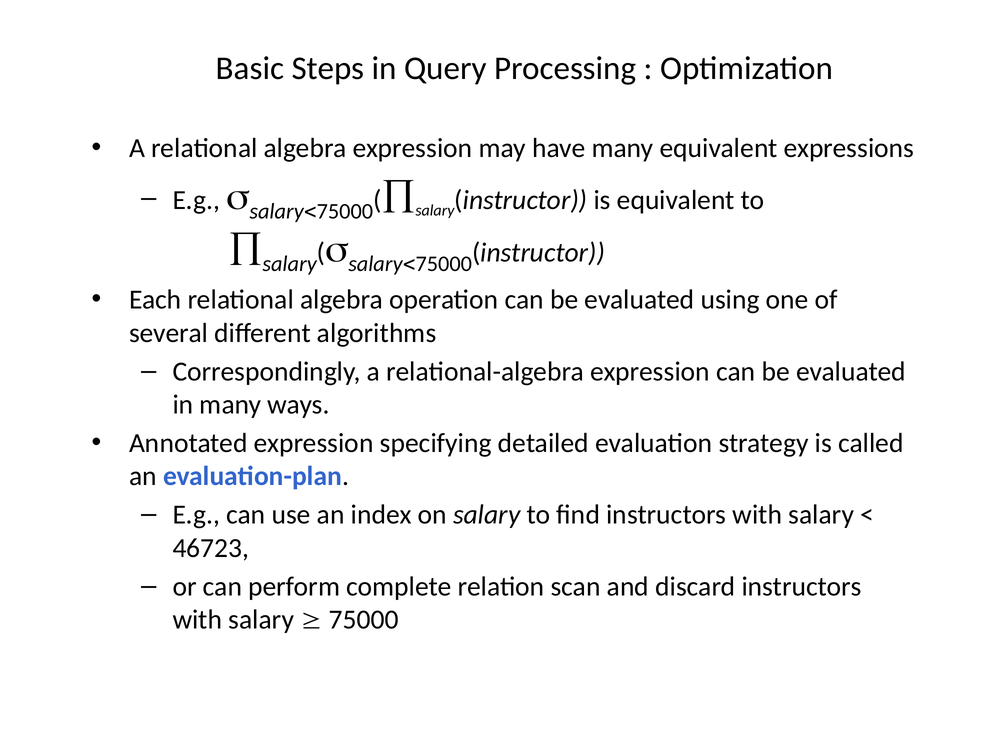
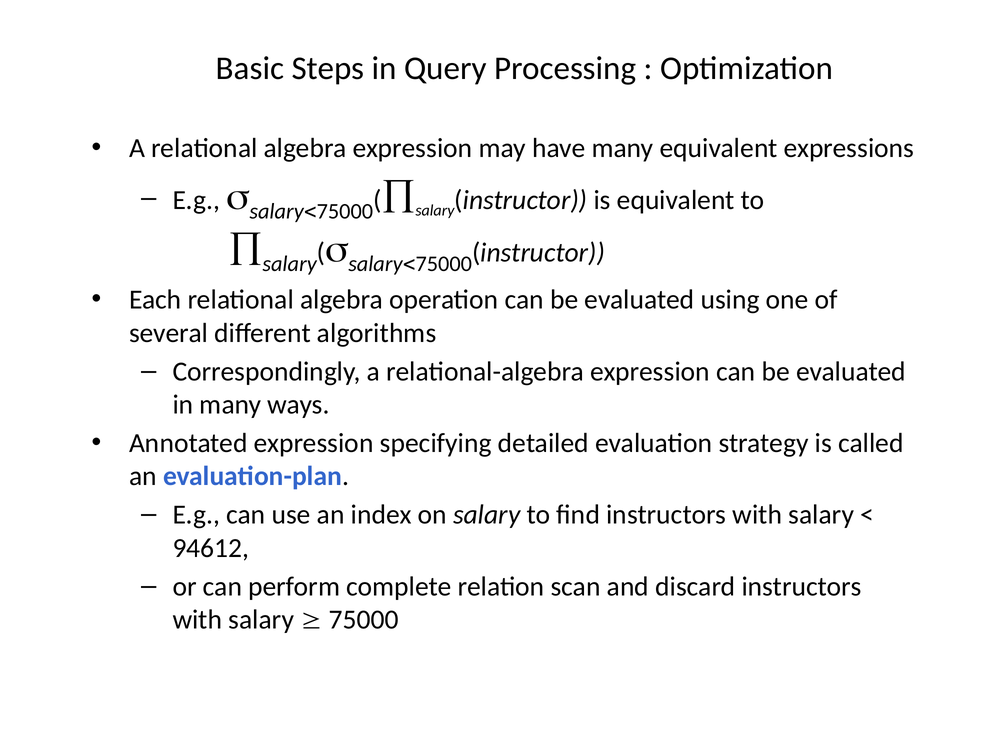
46723: 46723 -> 94612
